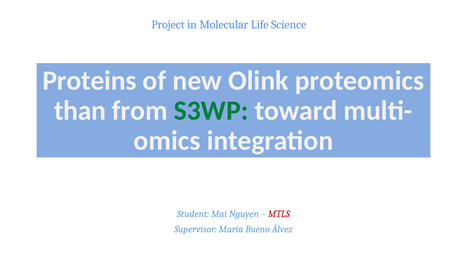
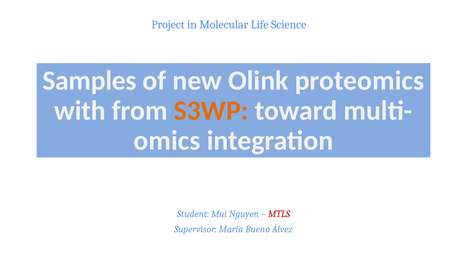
Proteins: Proteins -> Samples
than: than -> with
S3WP colour: green -> orange
